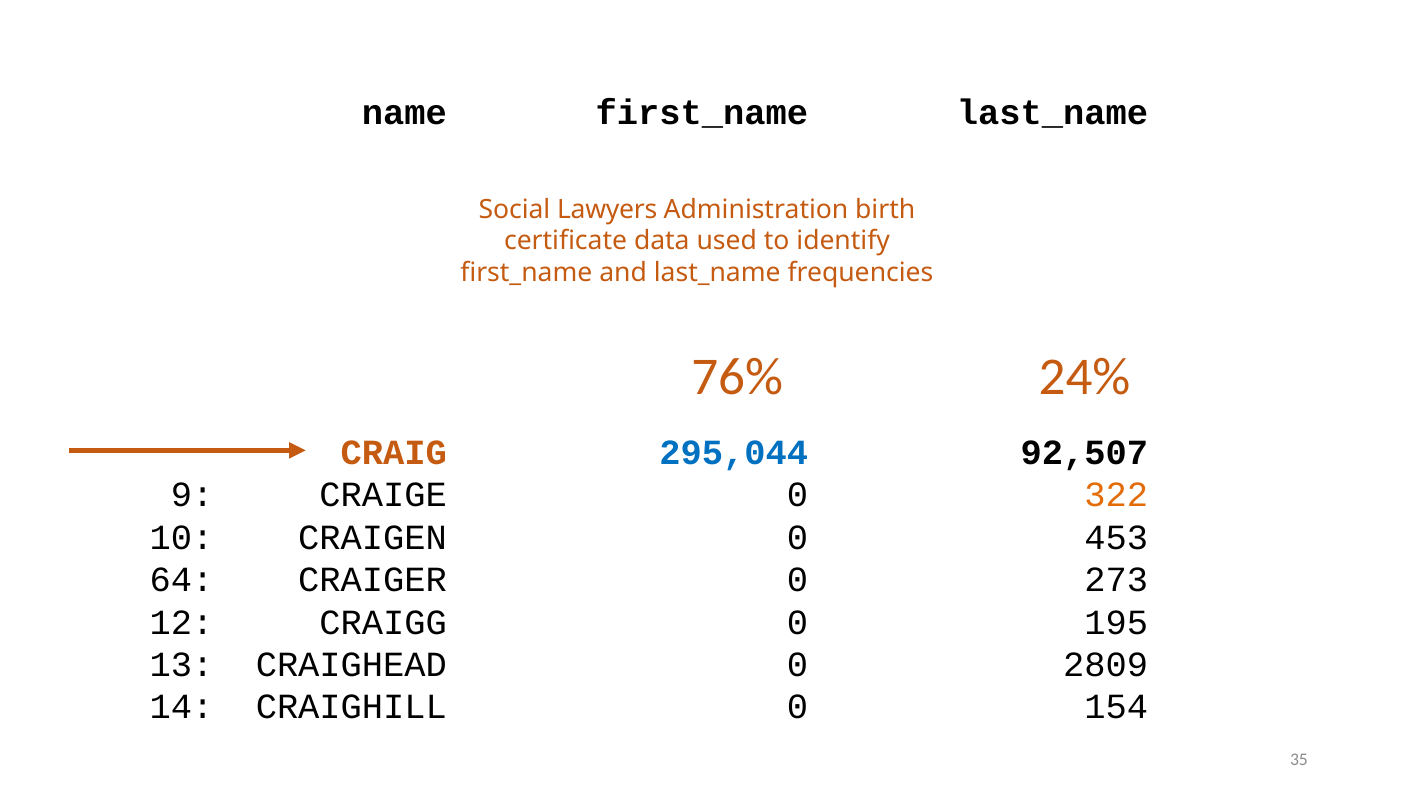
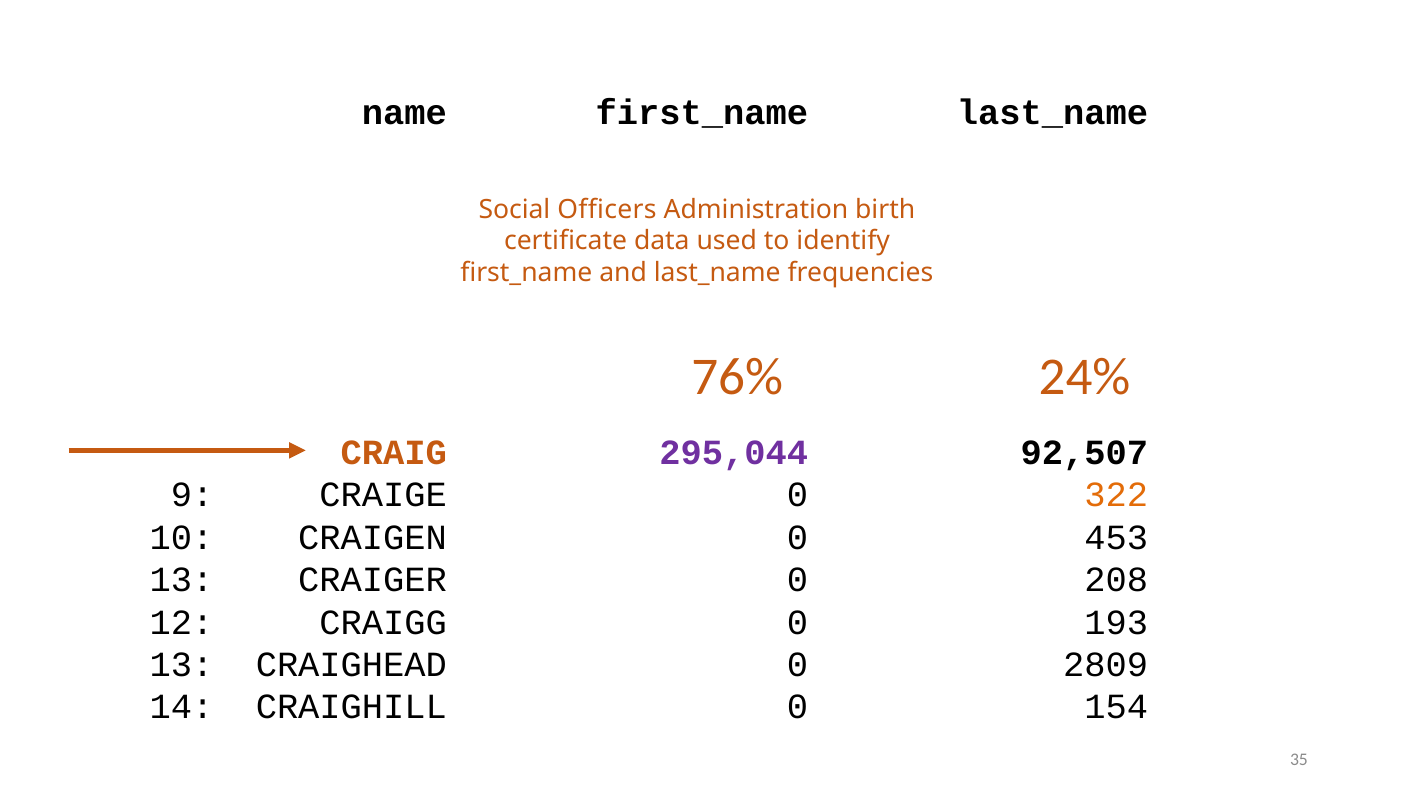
Lawyers: Lawyers -> Officers
295,044 colour: blue -> purple
64 at (181, 580): 64 -> 13
273: 273 -> 208
CRAIGG 0 195: 195 -> 193
